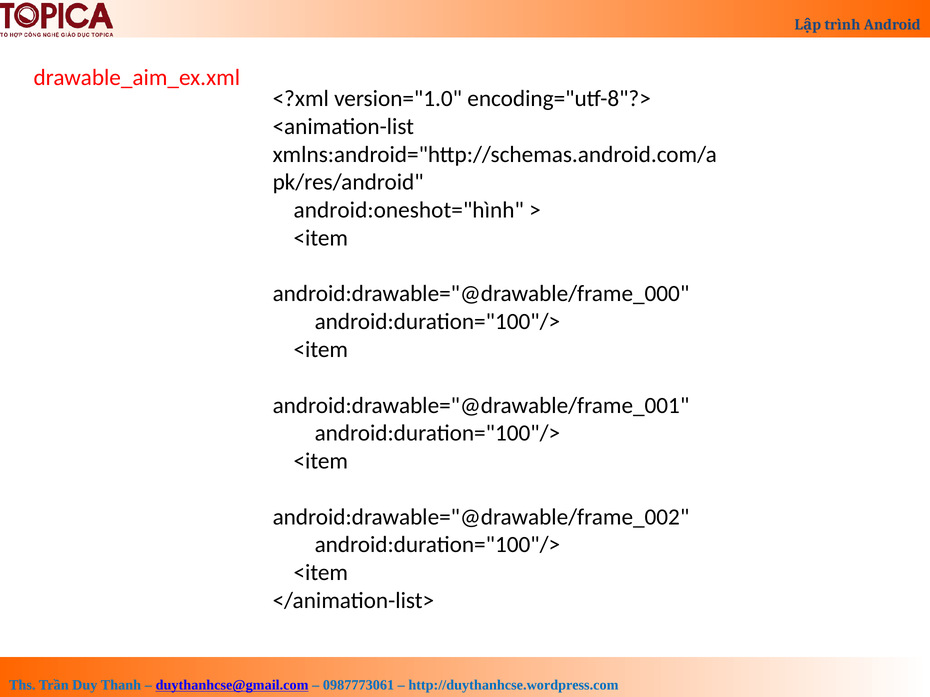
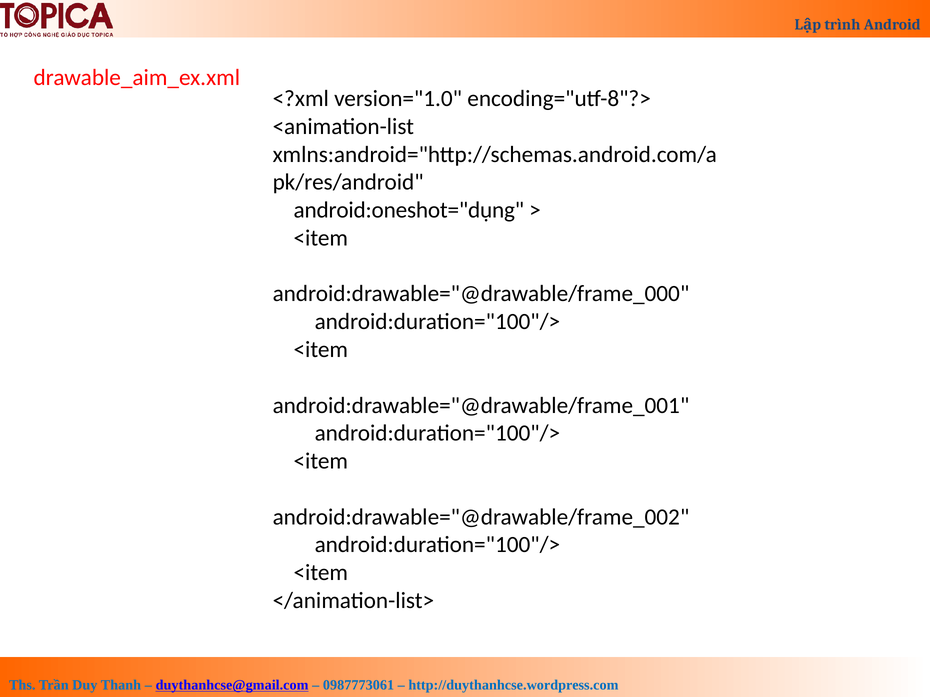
android:oneshot="hình: android:oneshot="hình -> android:oneshot="dụng
